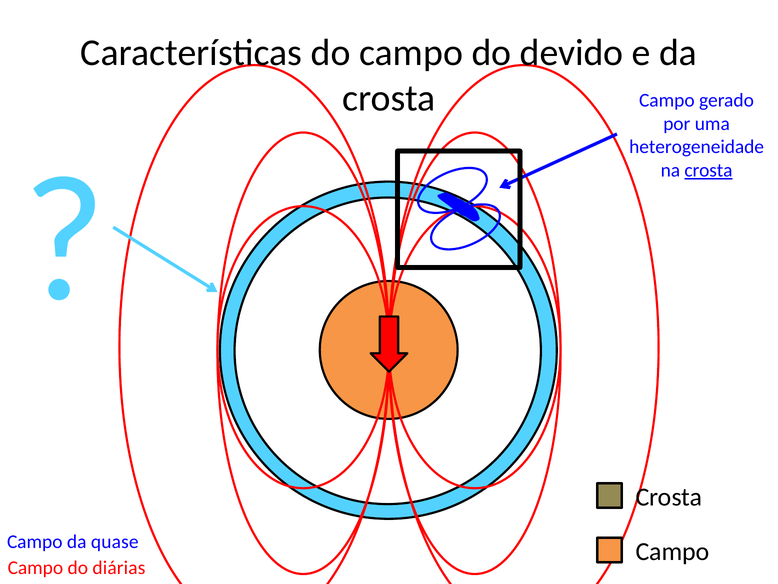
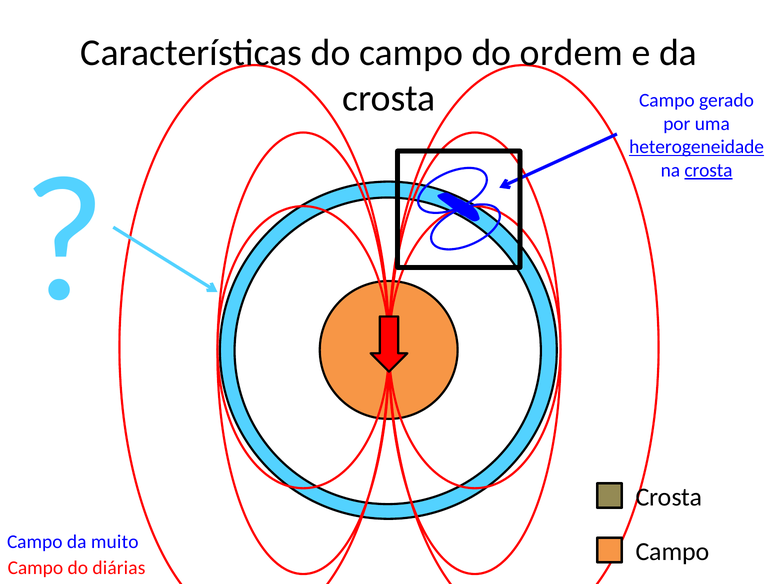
devido: devido -> ordem
heterogeneidade underline: none -> present
quase: quase -> muito
